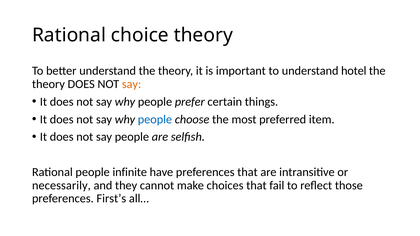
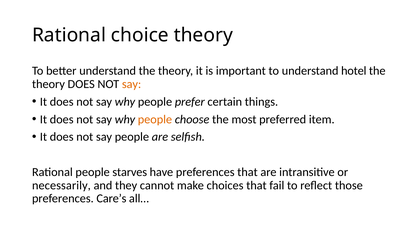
people at (155, 119) colour: blue -> orange
infinite: infinite -> starves
First’s: First’s -> Care’s
